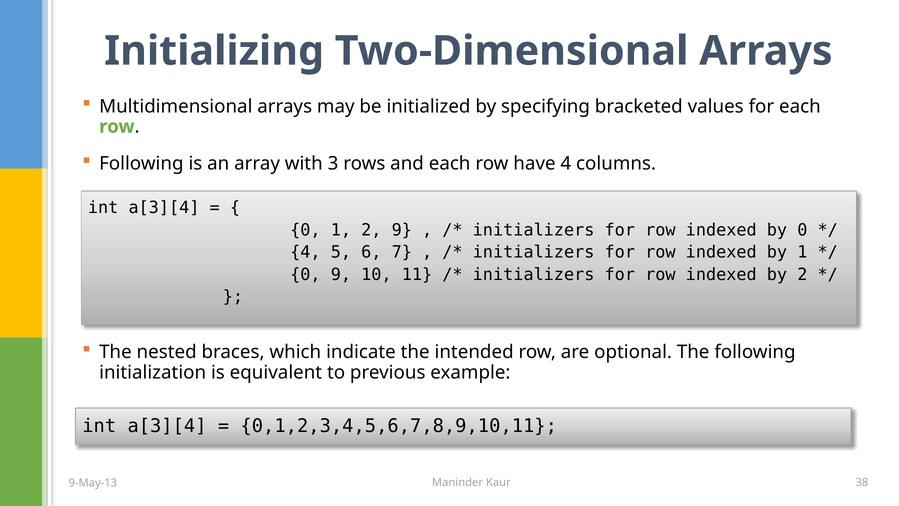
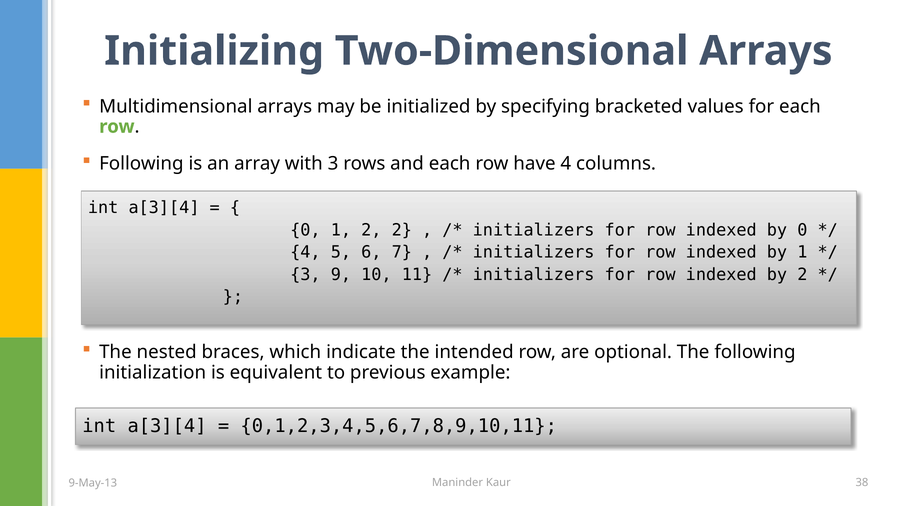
2 9: 9 -> 2
0 at (305, 274): 0 -> 3
